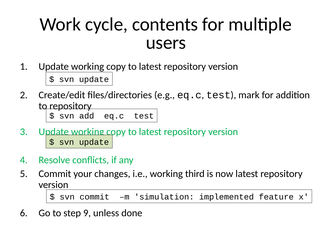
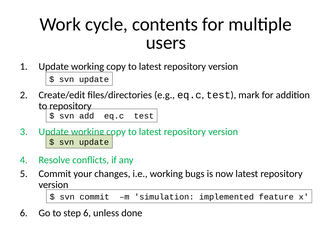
third: third -> bugs
step 9: 9 -> 6
